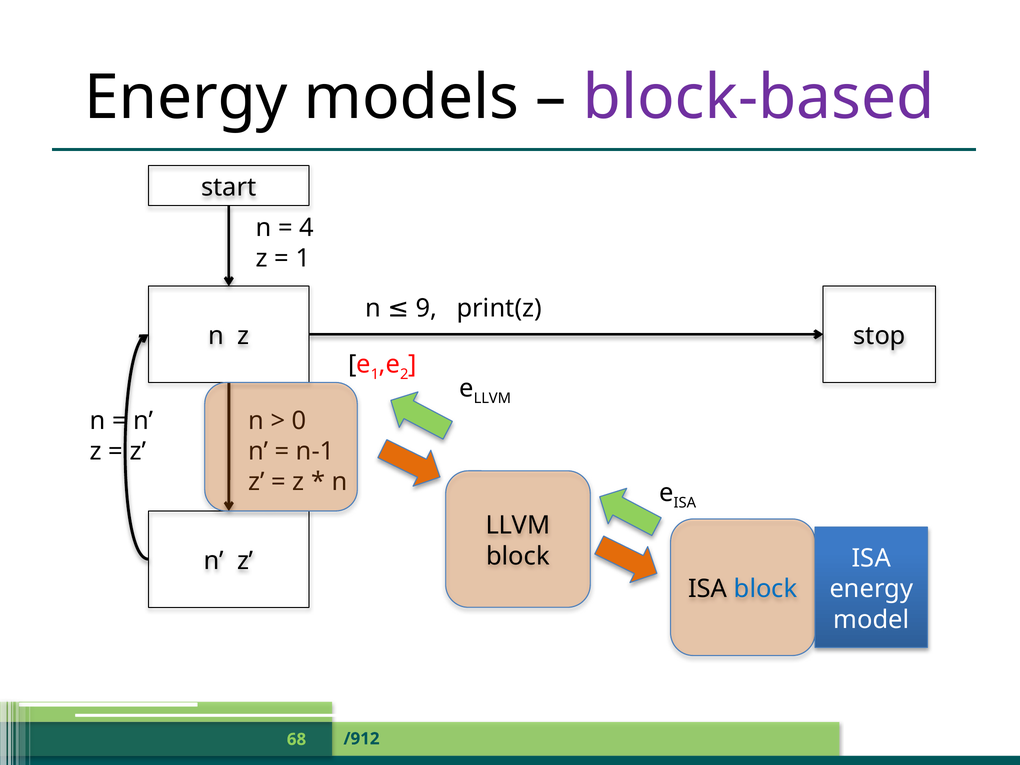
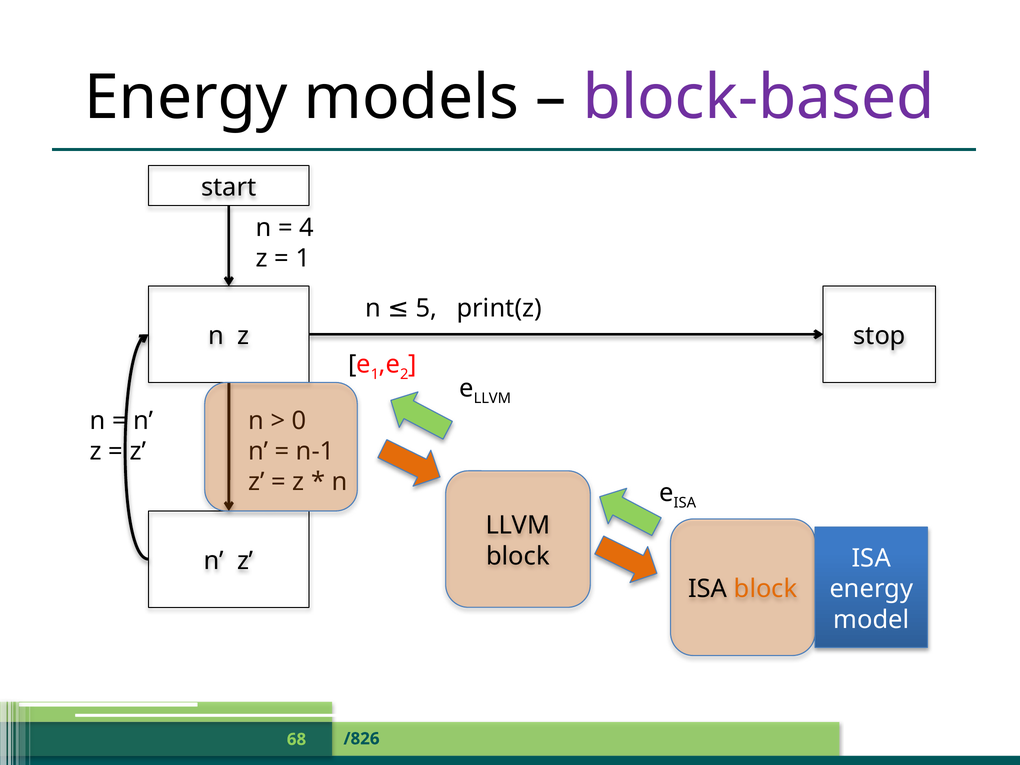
9: 9 -> 5
block at (766, 589) colour: blue -> orange
/912: /912 -> /826
